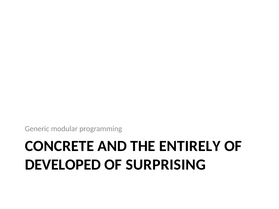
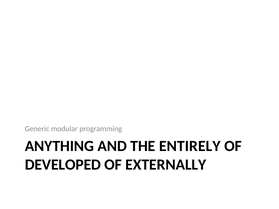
CONCRETE: CONCRETE -> ANYTHING
SURPRISING: SURPRISING -> EXTERNALLY
